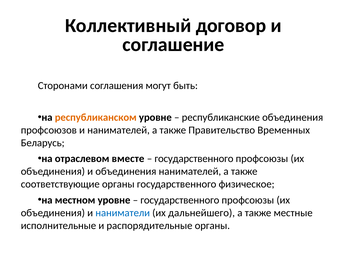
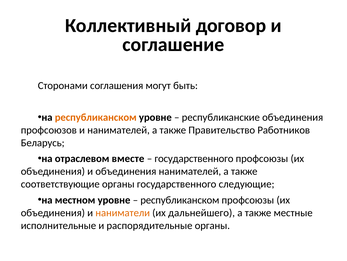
Временных: Временных -> Работников
физическое: физическое -> следующие
государственного at (180, 199): государственного -> республиканском
наниматели colour: blue -> orange
